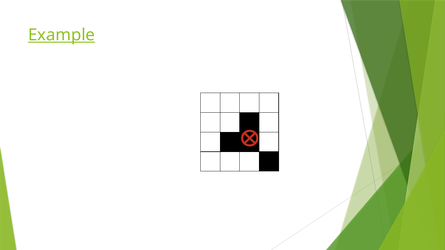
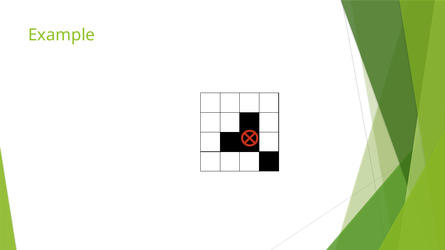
Example underline: present -> none
